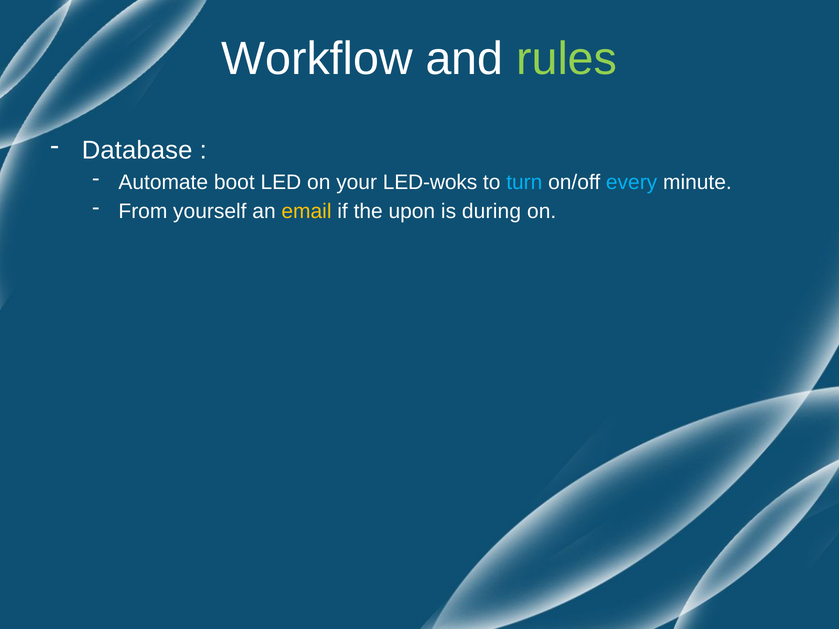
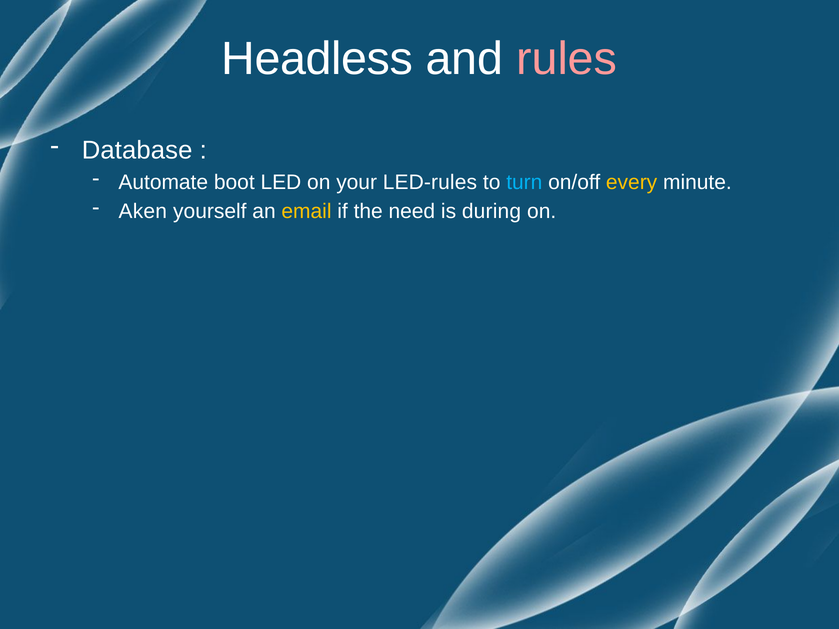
Workflow: Workflow -> Headless
rules colour: light green -> pink
LED-woks: LED-woks -> LED-rules
every colour: light blue -> yellow
From: From -> Aken
upon: upon -> need
